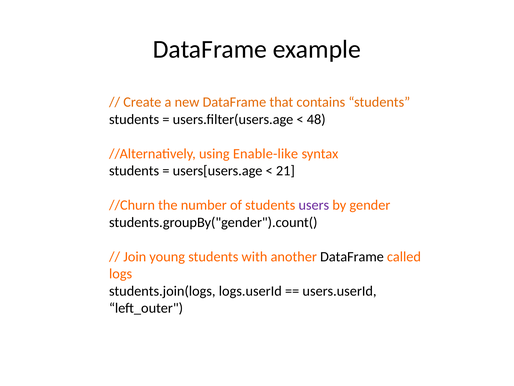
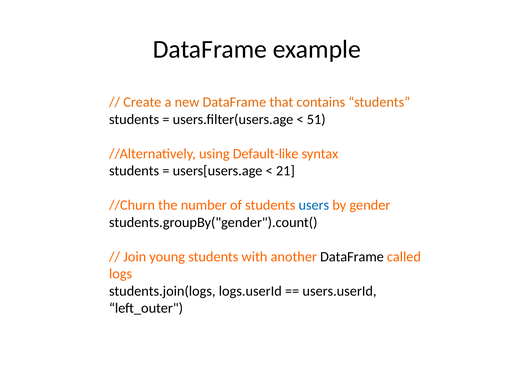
48: 48 -> 51
Enable-like: Enable-like -> Default-like
users colour: purple -> blue
